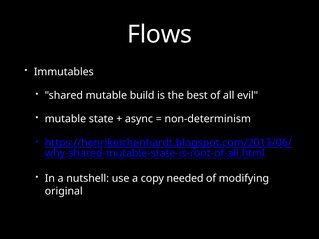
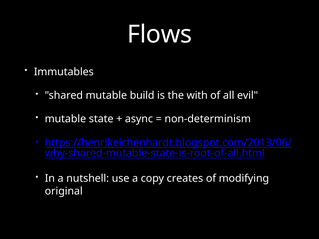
best: best -> with
needed: needed -> creates
